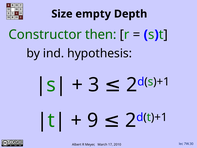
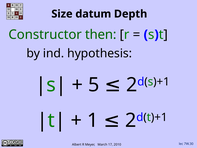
empty: empty -> datum
3: 3 -> 5
9: 9 -> 1
